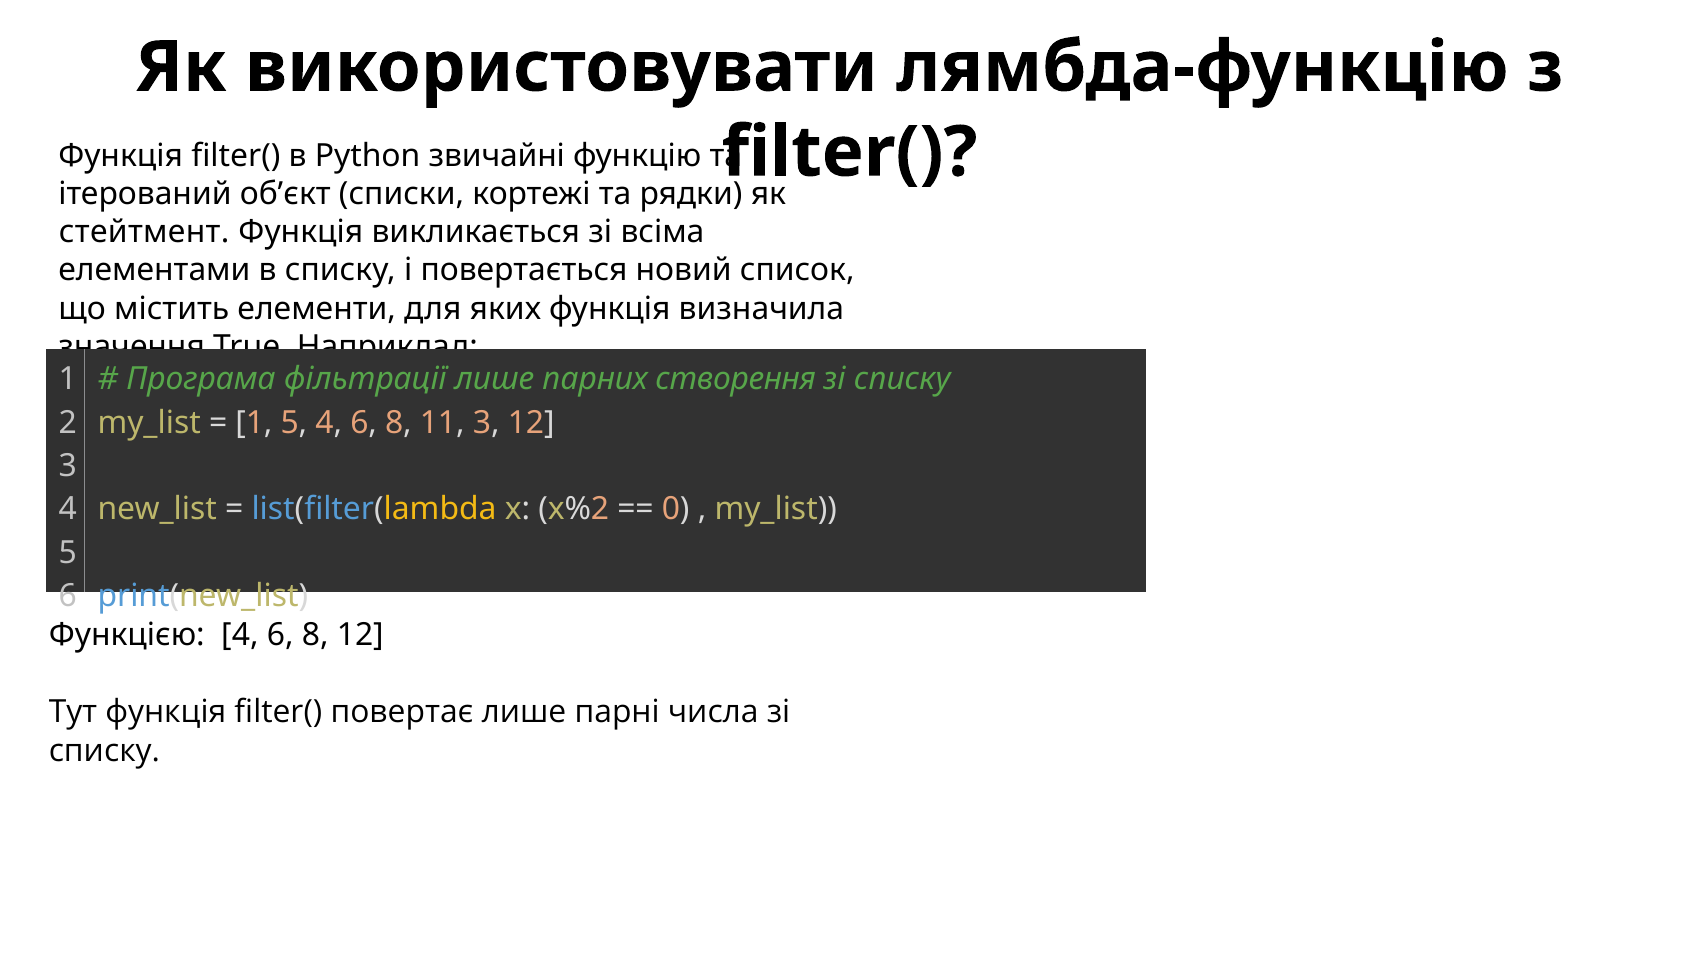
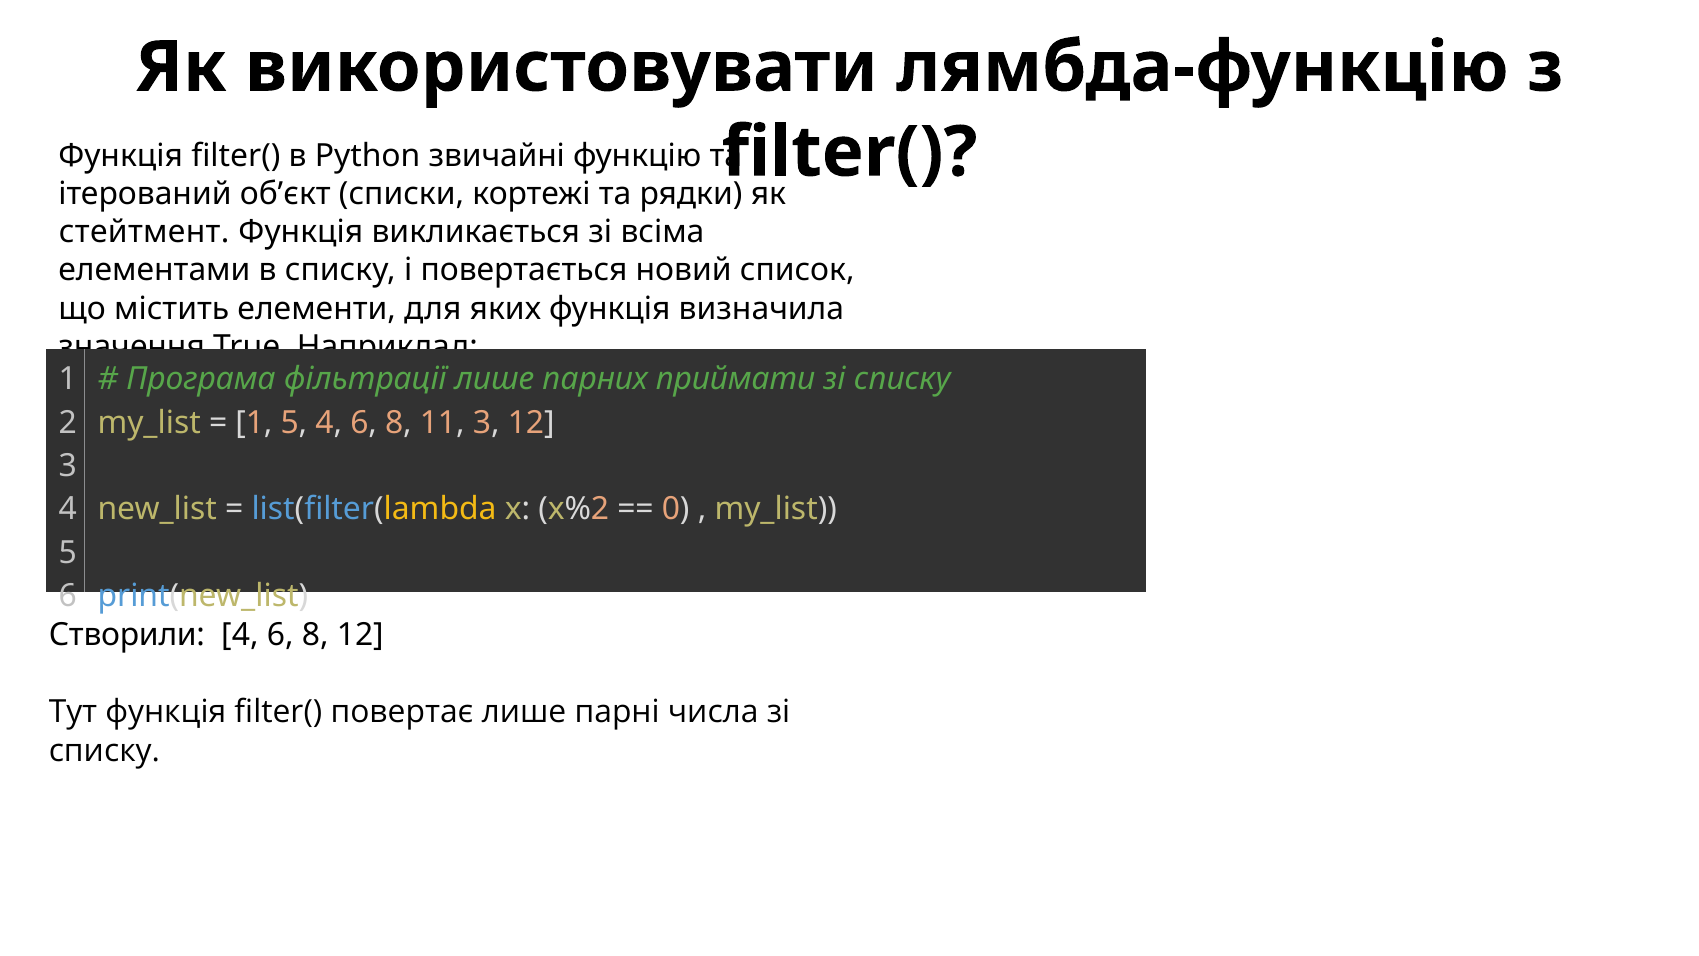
створення: створення -> приймати
Функцією: Функцією -> Створили
